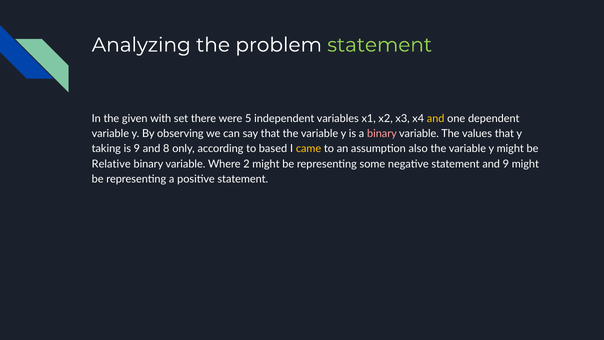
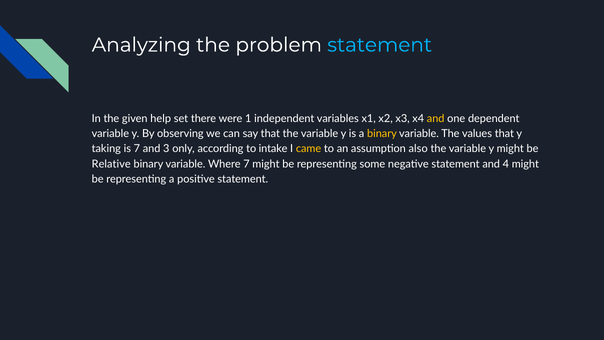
statement at (380, 45) colour: light green -> light blue
with: with -> help
5: 5 -> 1
binary at (382, 134) colour: pink -> yellow
is 9: 9 -> 7
8: 8 -> 3
based: based -> intake
Where 2: 2 -> 7
and 9: 9 -> 4
